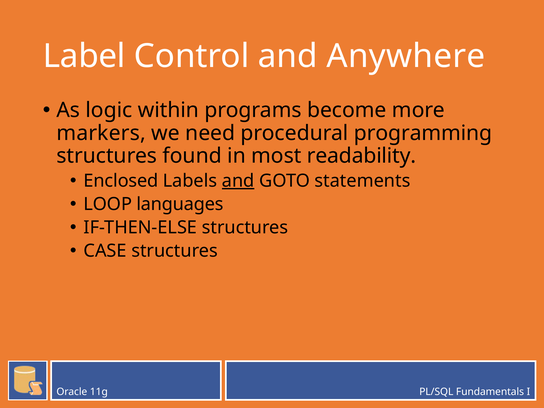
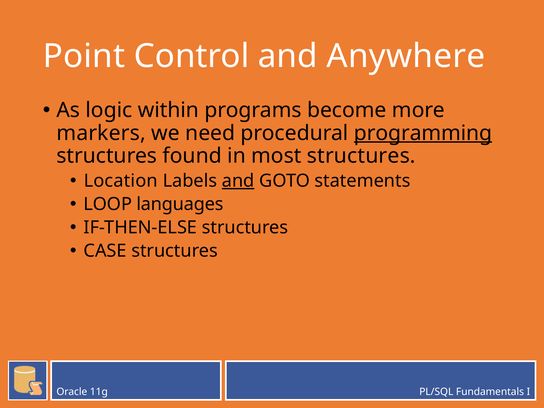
Label: Label -> Point
programming underline: none -> present
most readability: readability -> structures
Enclosed: Enclosed -> Location
